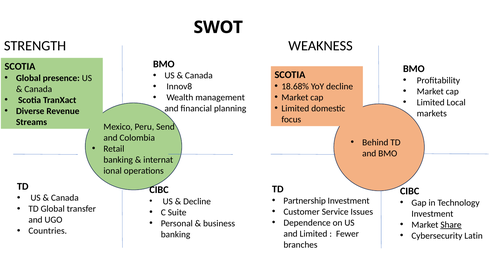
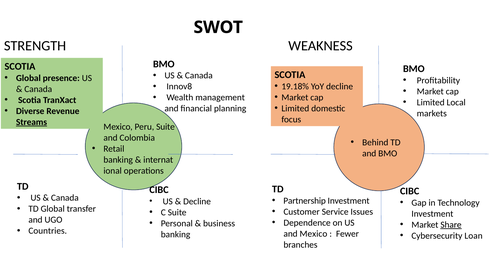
18.68%: 18.68% -> 19.18%
Streams underline: none -> present
Peru Send: Send -> Suite
and Limited: Limited -> Mexico
Latin: Latin -> Loan
